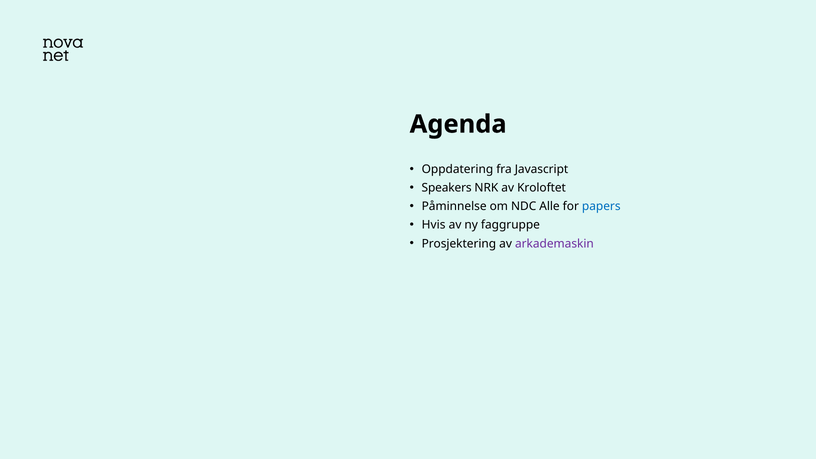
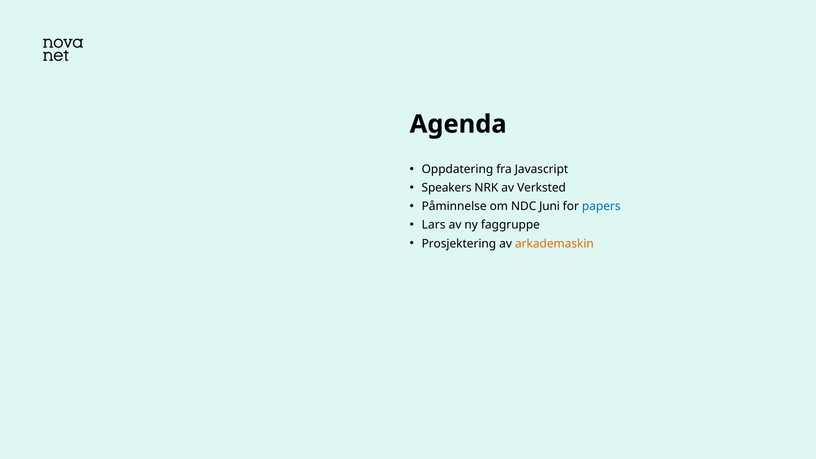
Kroloftet: Kroloftet -> Verksted
Alle: Alle -> Juni
Hvis: Hvis -> Lars
arkademaskin colour: purple -> orange
